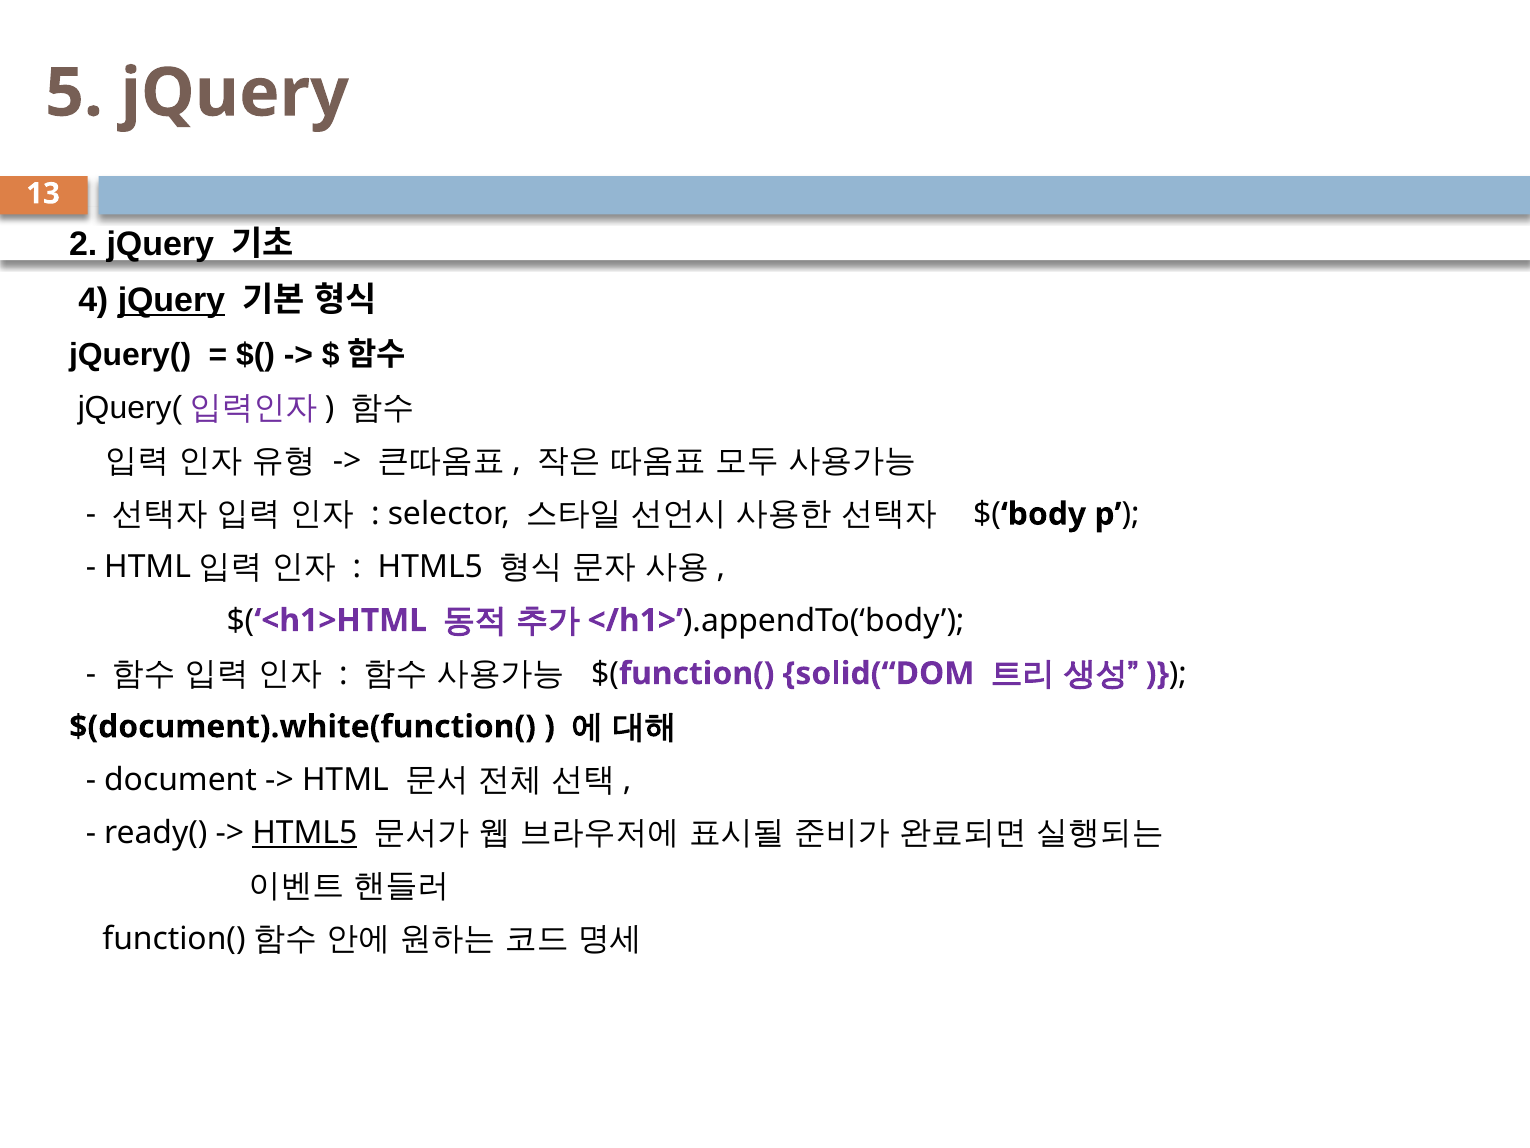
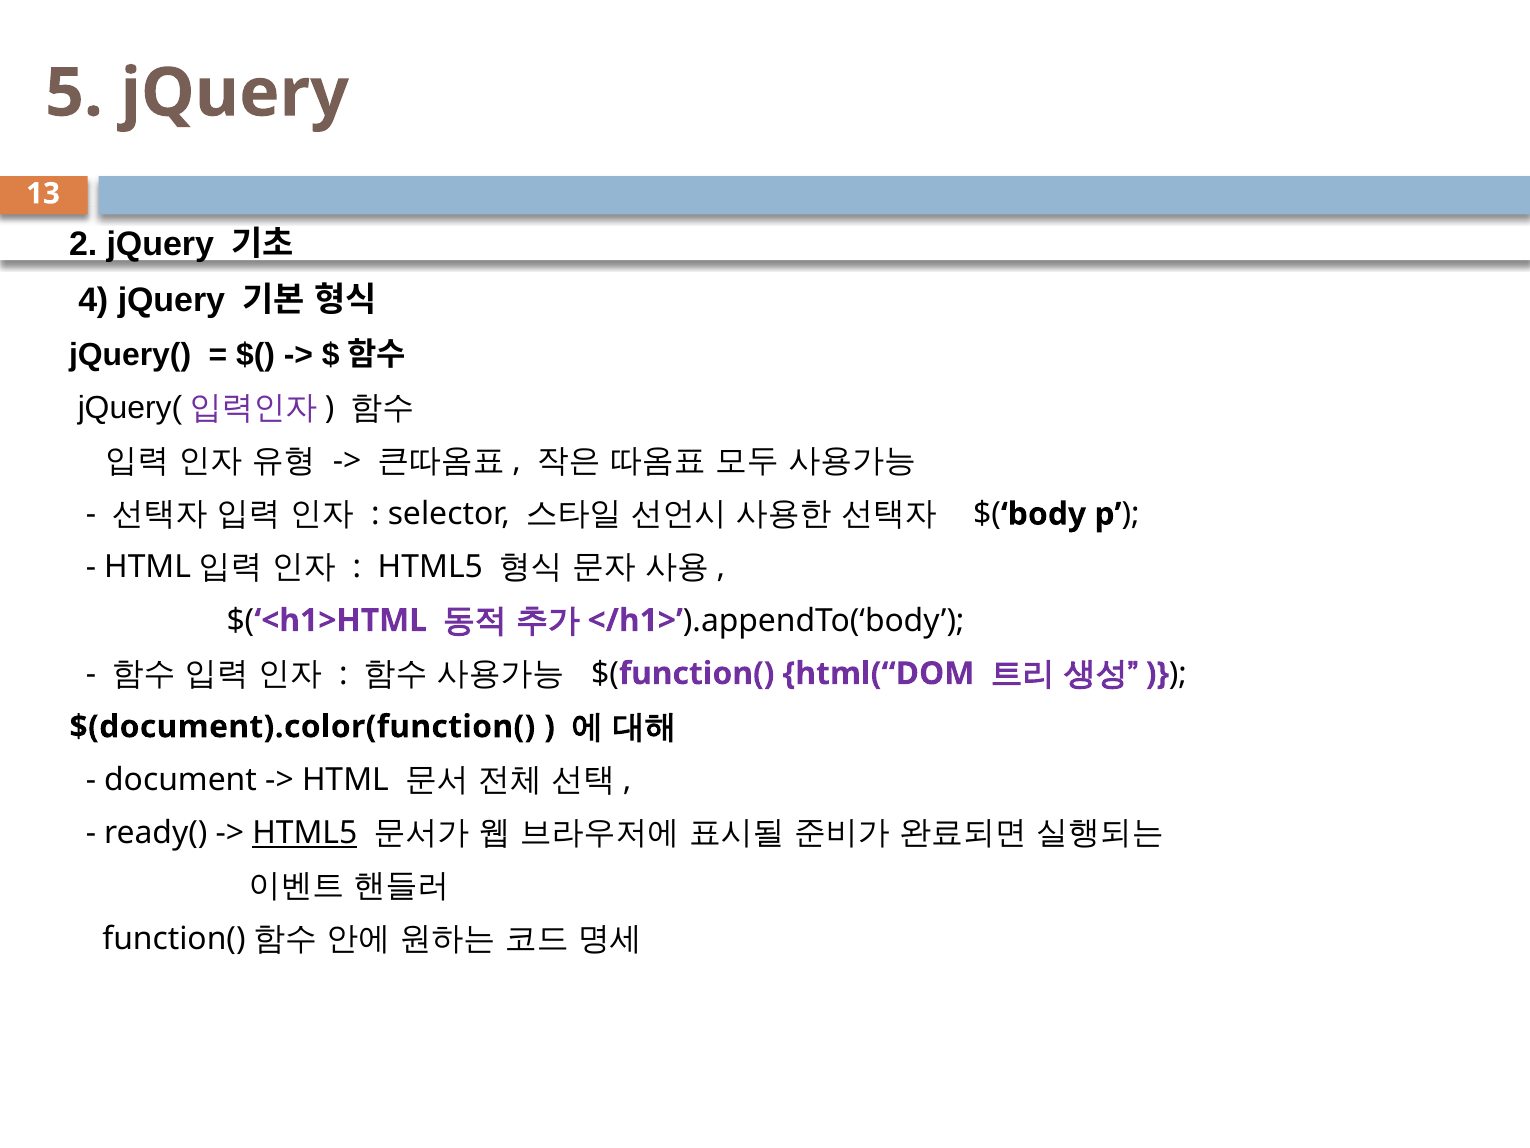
jQuery at (171, 300) underline: present -> none
solid(“DOM: solid(“DOM -> html(“DOM
$(document).white(function(: $(document).white(function( -> $(document).color(function(
